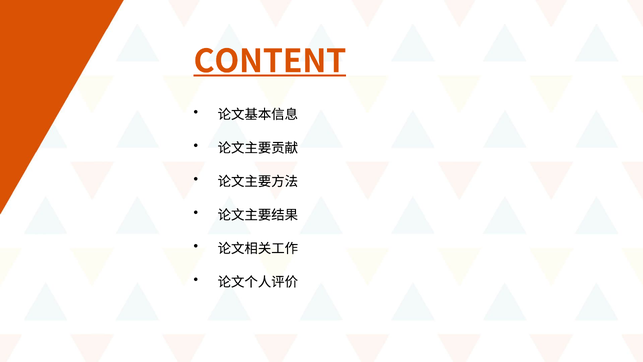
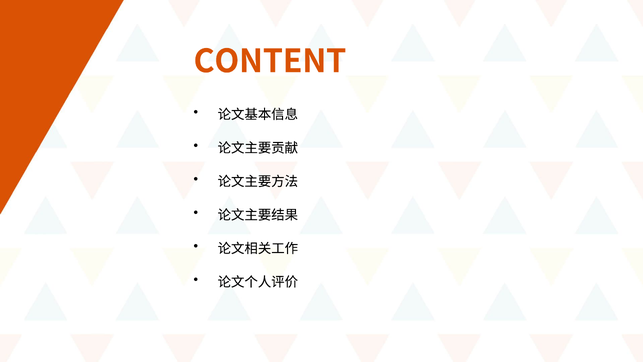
CONTENT underline: present -> none
